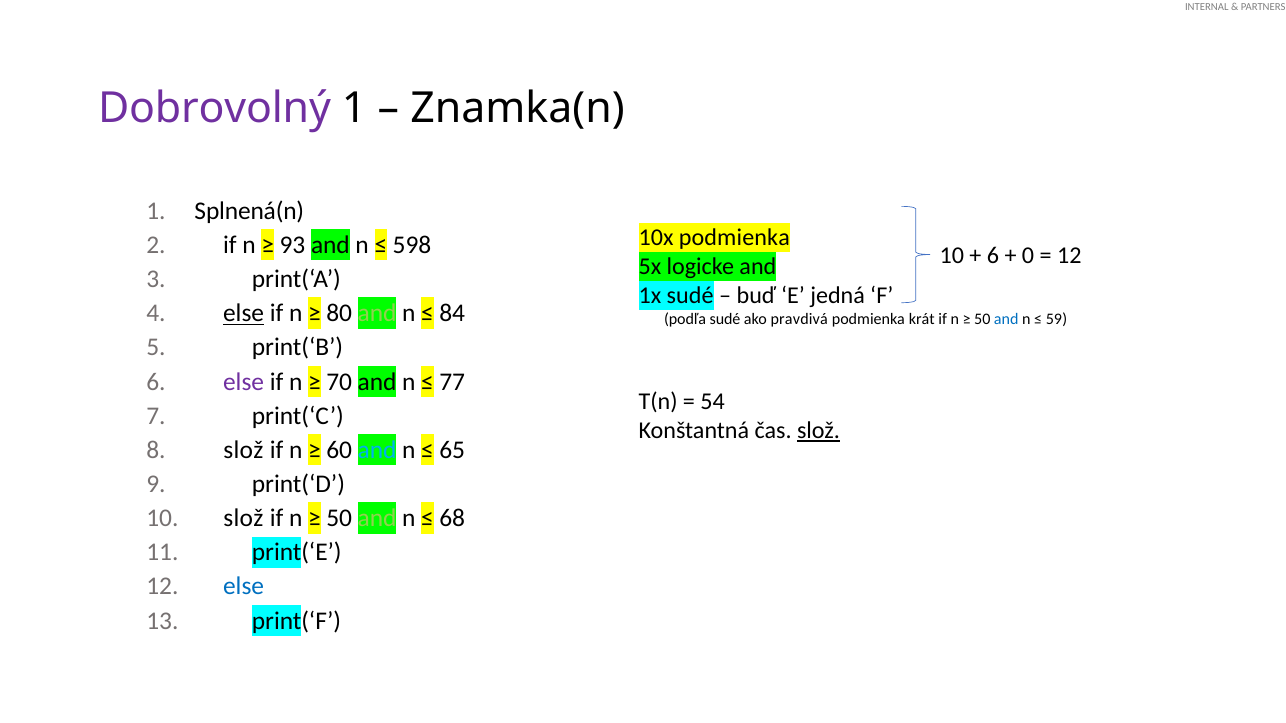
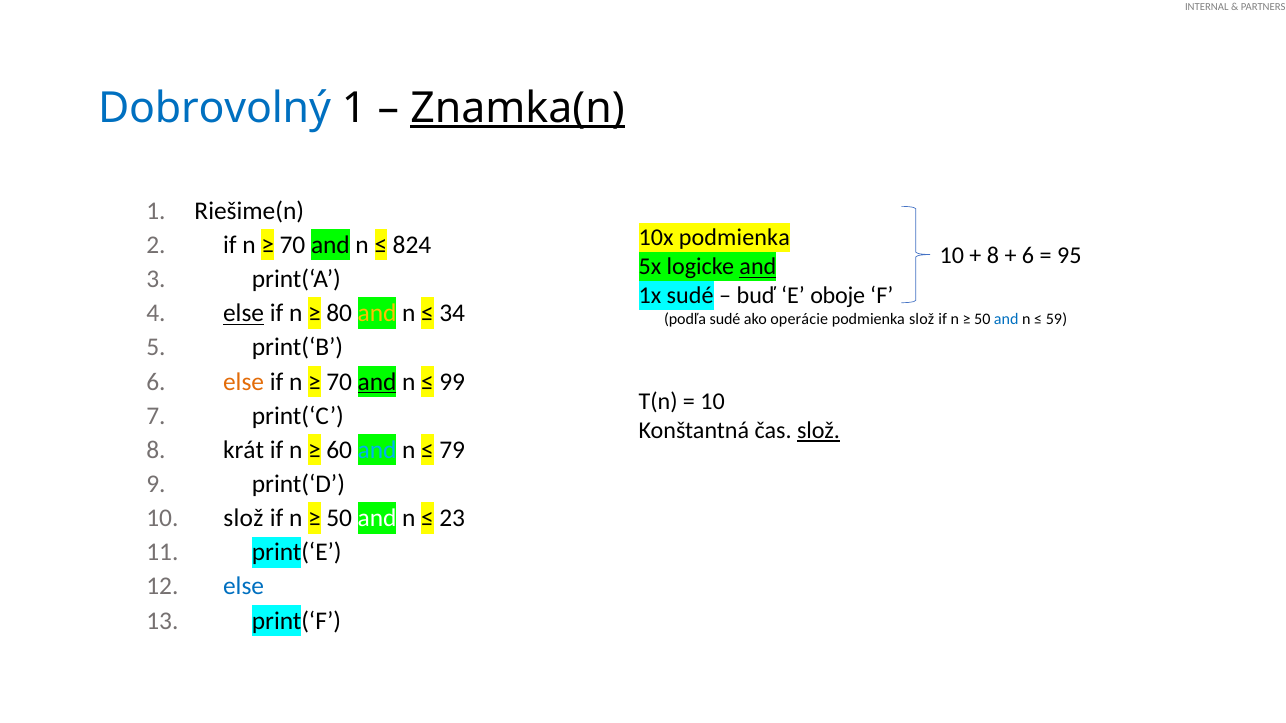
Dobrovolný colour: purple -> blue
Znamka(n underline: none -> present
Splnená(n: Splnená(n -> Riešime(n
93 at (292, 245): 93 -> 70
598: 598 -> 824
6 at (993, 256): 6 -> 8
0 at (1028, 256): 0 -> 6
12 at (1069, 256): 12 -> 95
and at (758, 267) underline: none -> present
jedná: jedná -> oboje
and at (377, 313) colour: light green -> yellow
84: 84 -> 34
pravdivá: pravdivá -> operácie
podmienka krát: krát -> slož
else at (244, 382) colour: purple -> orange
and at (377, 382) underline: none -> present
77: 77 -> 99
54 at (713, 402): 54 -> 10
slož at (243, 450): slož -> krát
65: 65 -> 79
and at (377, 519) colour: light green -> white
68: 68 -> 23
